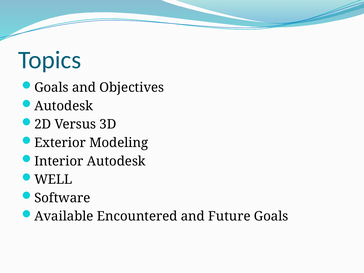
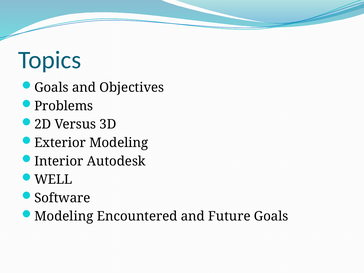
Autodesk at (64, 106): Autodesk -> Problems
Available at (64, 216): Available -> Modeling
